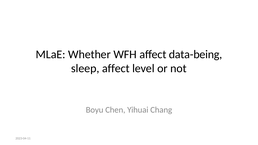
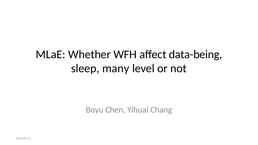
sleep affect: affect -> many
